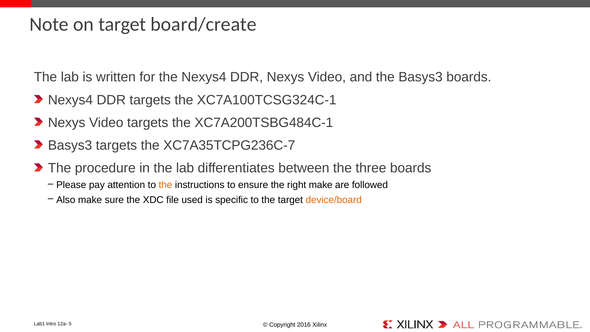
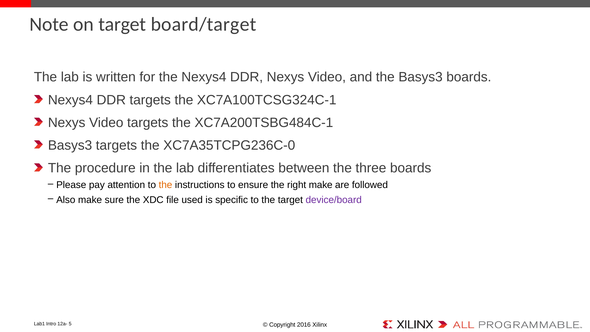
board/create: board/create -> board/target
XC7A35TCPG236C-7: XC7A35TCPG236C-7 -> XC7A35TCPG236C-0
device/board colour: orange -> purple
